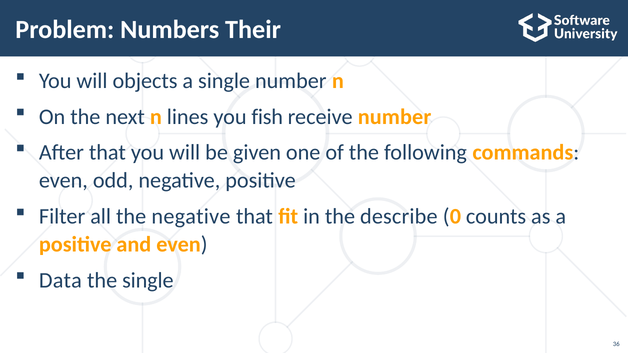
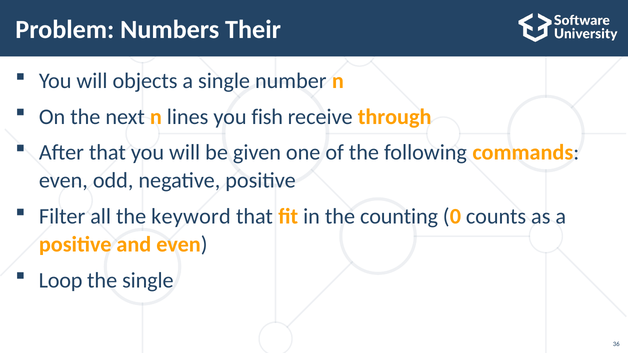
receive number: number -> through
the negative: negative -> keyword
describe: describe -> counting
Data: Data -> Loop
